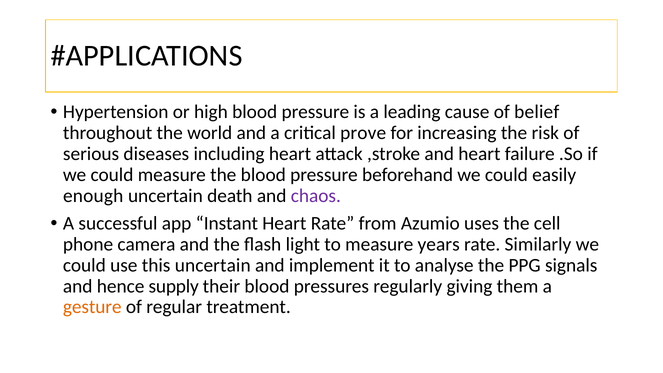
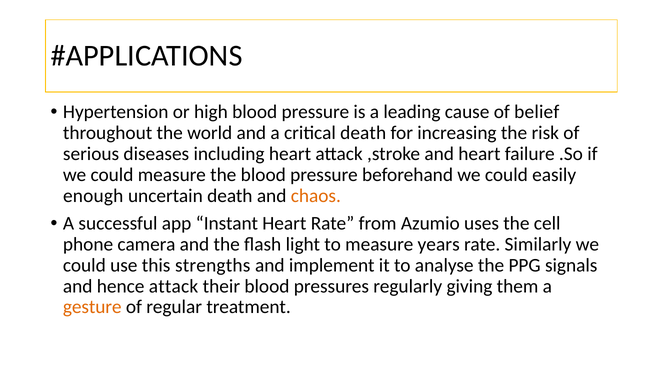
critical prove: prove -> death
chaos colour: purple -> orange
this uncertain: uncertain -> strengths
hence supply: supply -> attack
